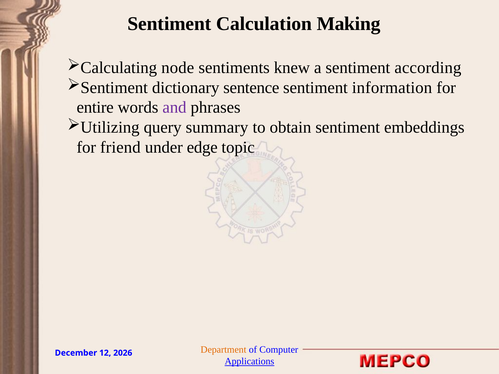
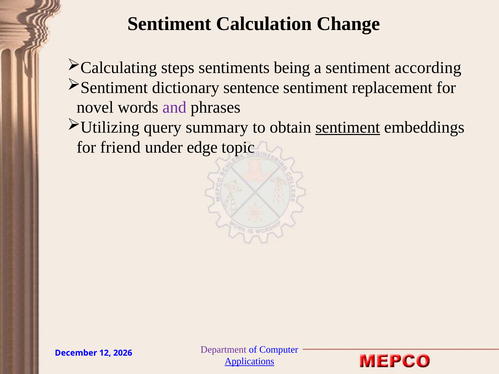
Making: Making -> Change
node: node -> steps
knew: knew -> being
information: information -> replacement
entire: entire -> novel
sentiment at (348, 128) underline: none -> present
Department colour: orange -> purple
